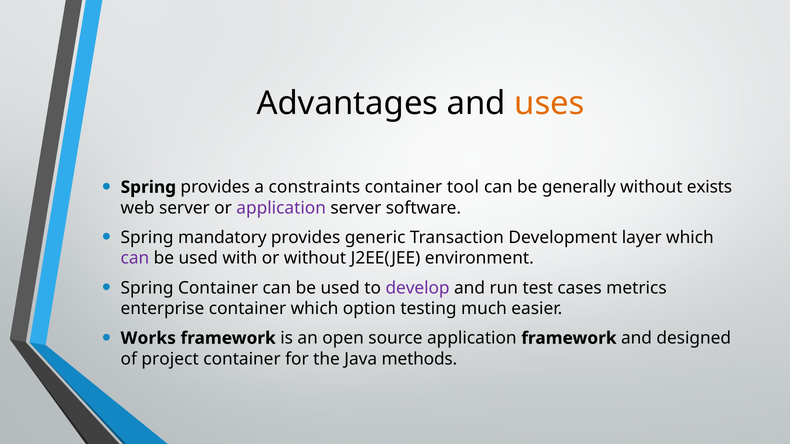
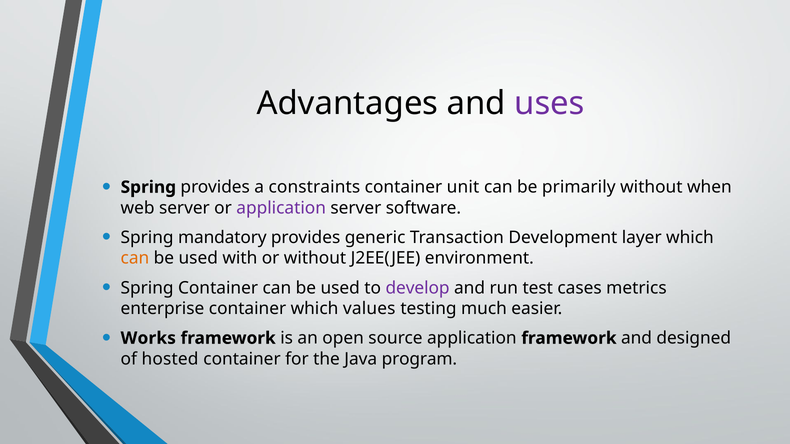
uses colour: orange -> purple
tool: tool -> unit
generally: generally -> primarily
exists: exists -> when
can at (135, 258) colour: purple -> orange
option: option -> values
project: project -> hosted
methods: methods -> program
